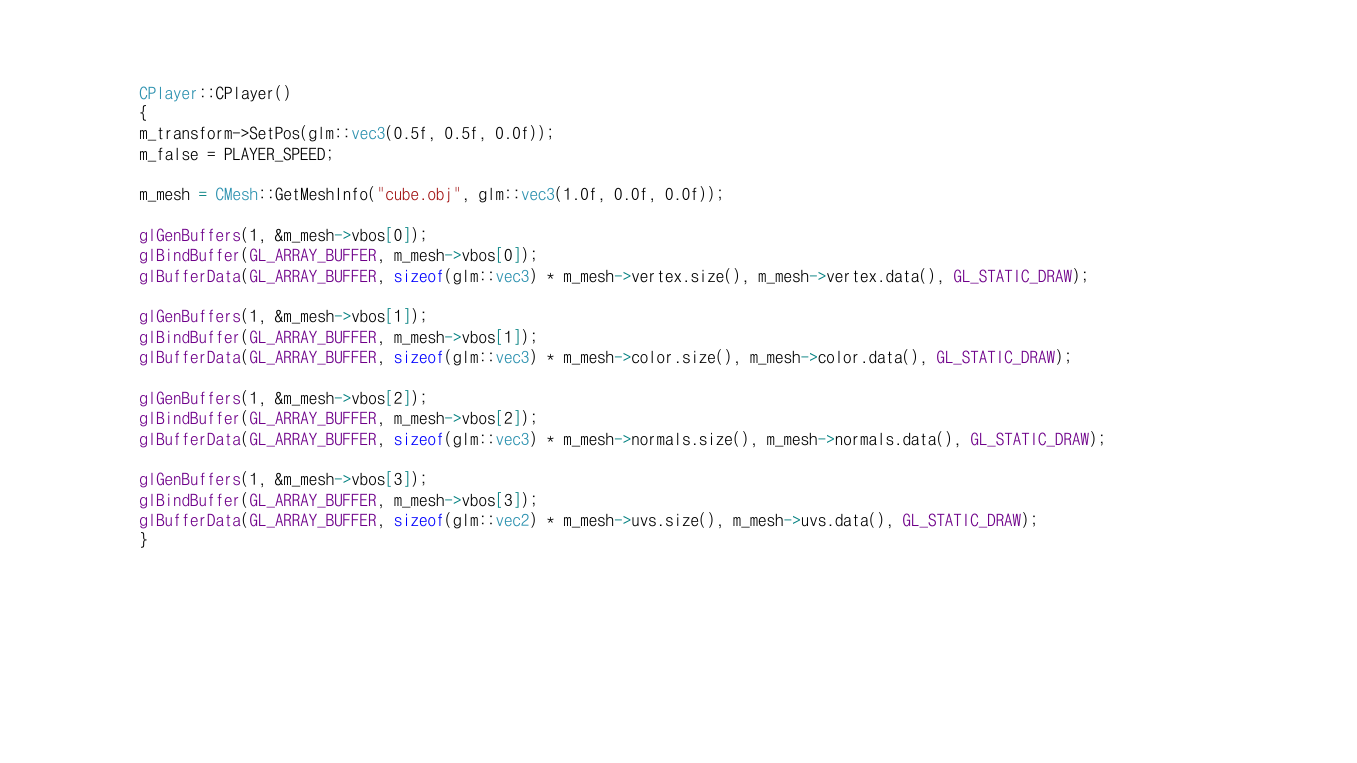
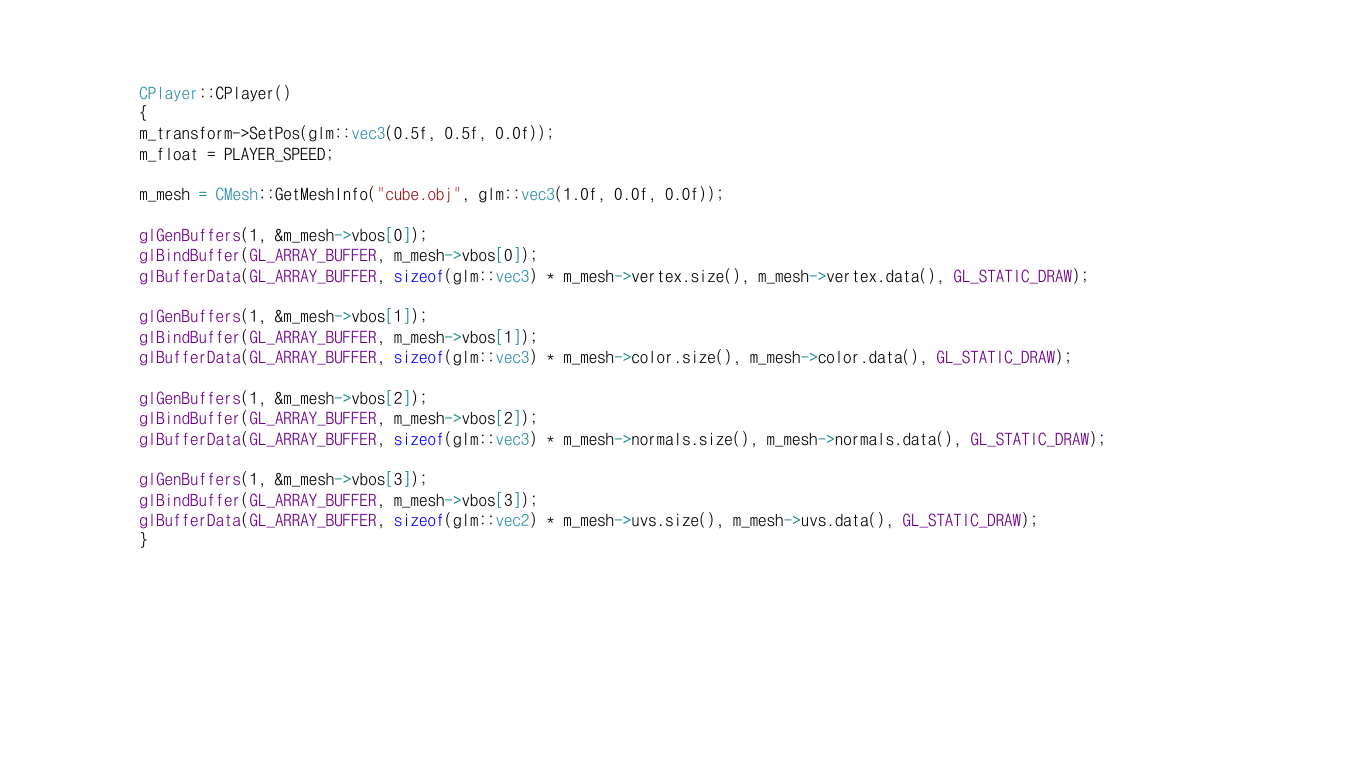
m_false: m_false -> m_float
